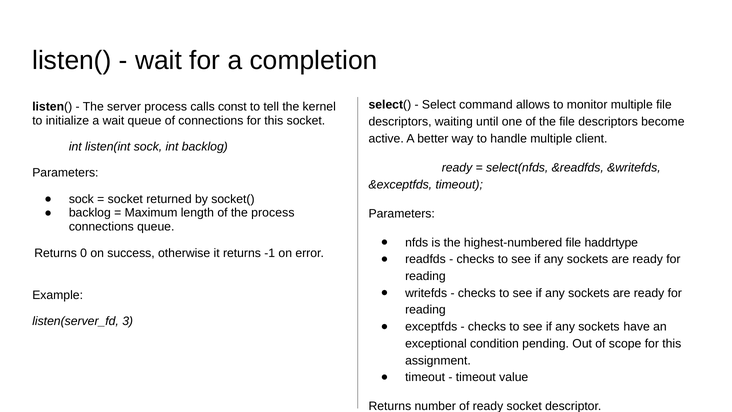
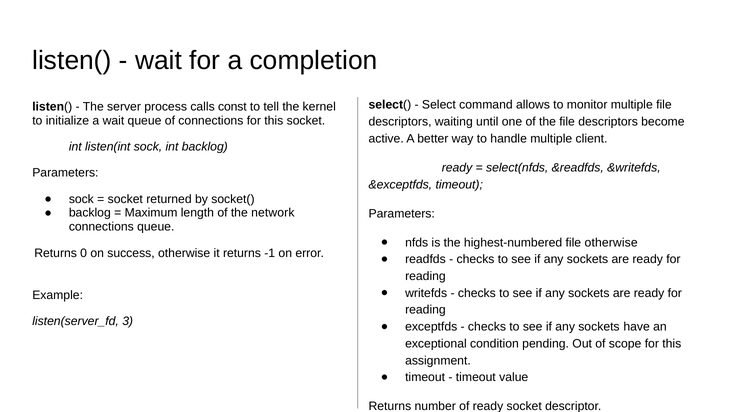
the process: process -> network
file haddrtype: haddrtype -> otherwise
